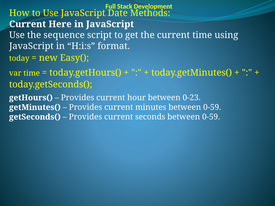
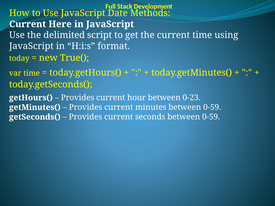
sequence: sequence -> delimited
Easy(: Easy( -> True(
